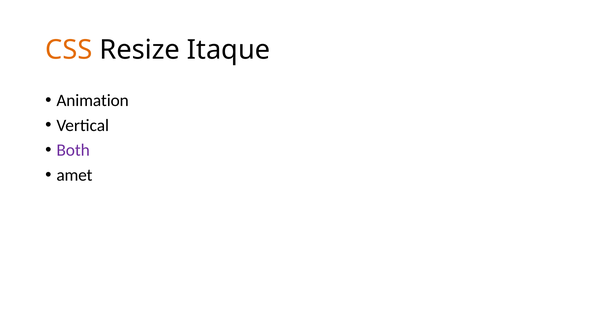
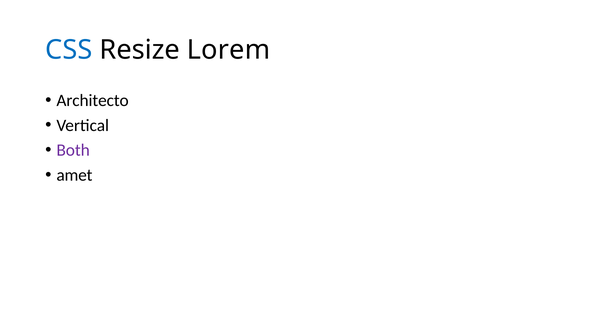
CSS colour: orange -> blue
Itaque: Itaque -> Lorem
Animation: Animation -> Architecto
